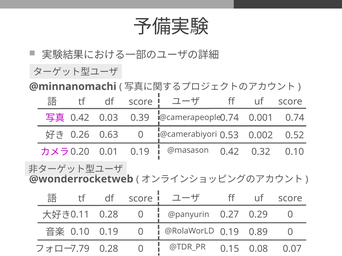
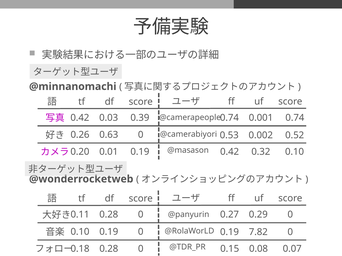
0.89: 0.89 -> 7.82
7.79: 7.79 -> 0.18
